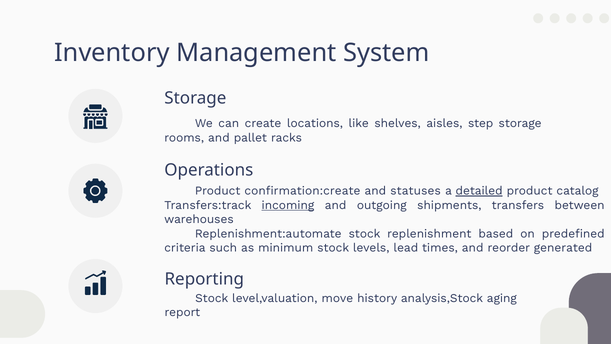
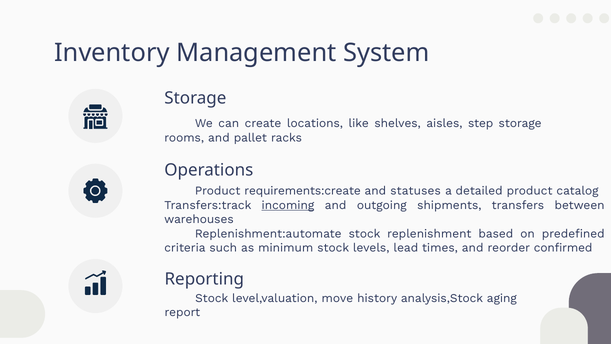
confirmation:create: confirmation:create -> requirements:create
detailed underline: present -> none
generated: generated -> confirmed
